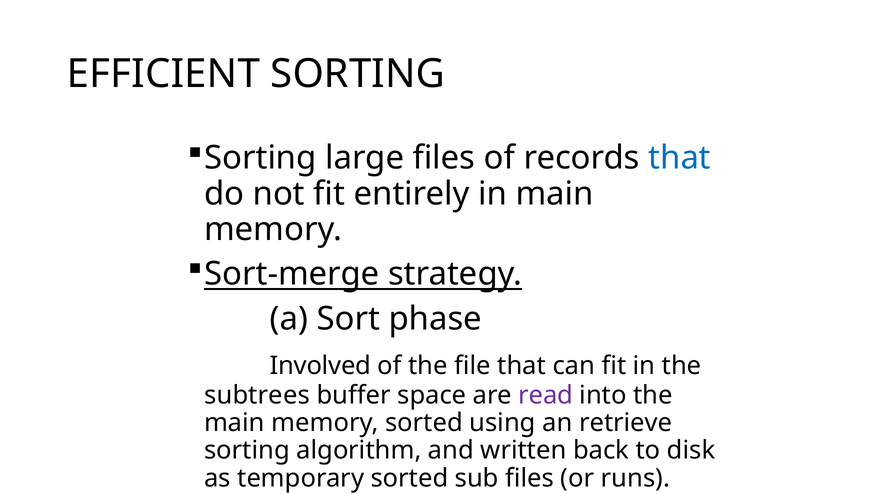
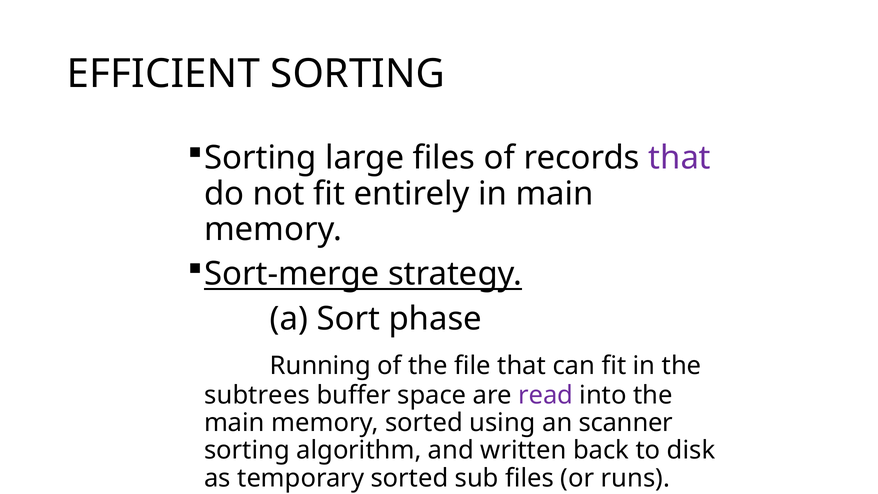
that at (680, 158) colour: blue -> purple
Involved: Involved -> Running
retrieve: retrieve -> scanner
